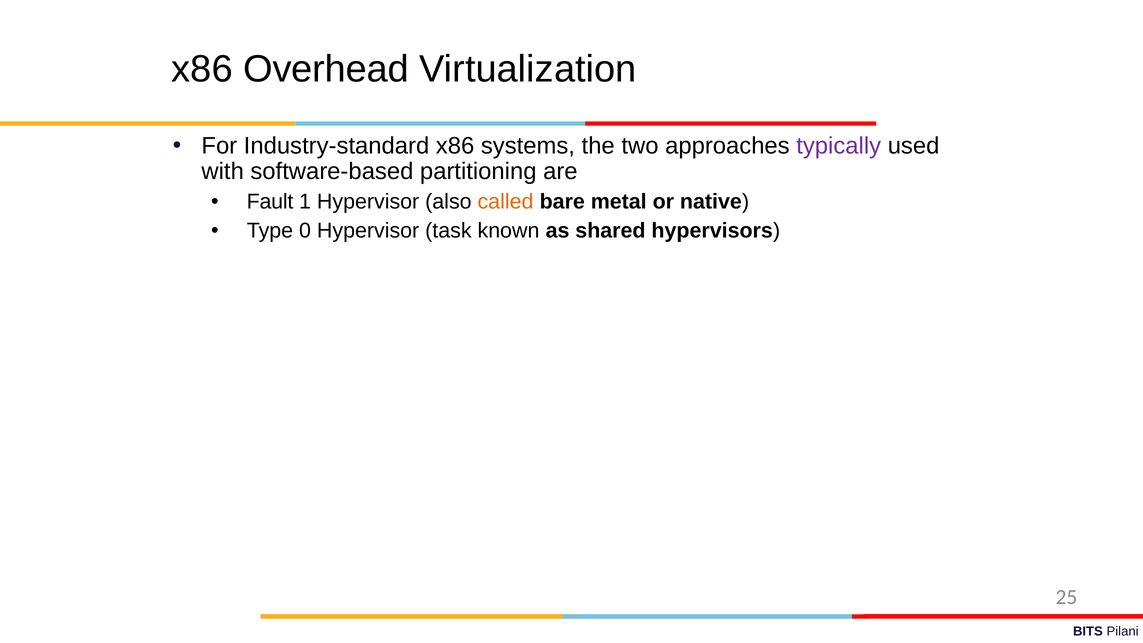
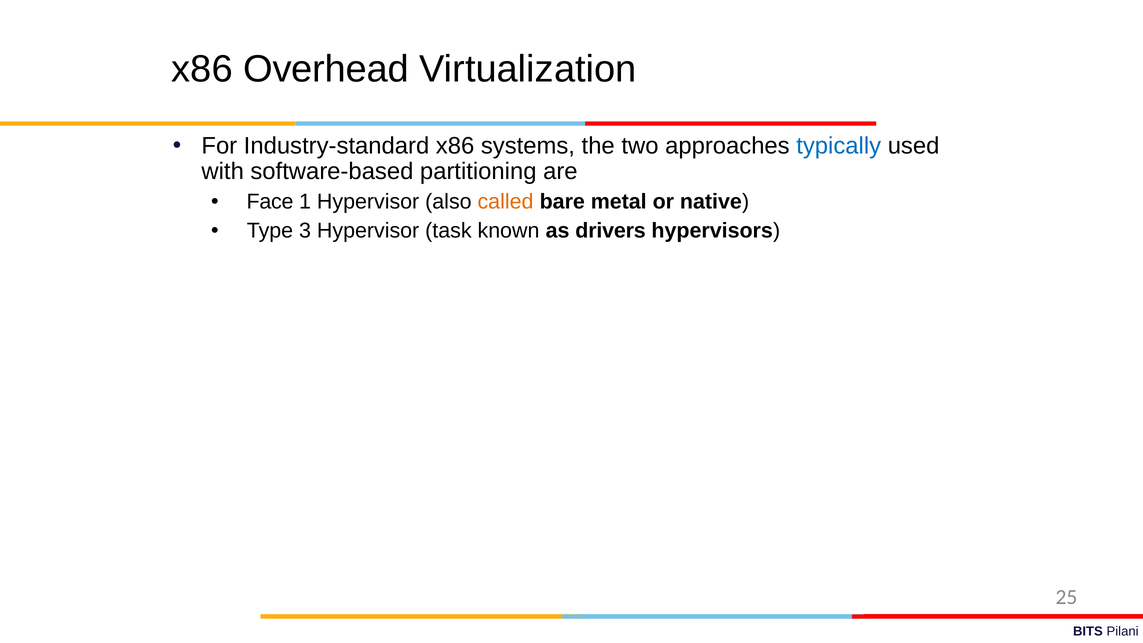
typically colour: purple -> blue
Fault: Fault -> Face
0: 0 -> 3
shared: shared -> drivers
